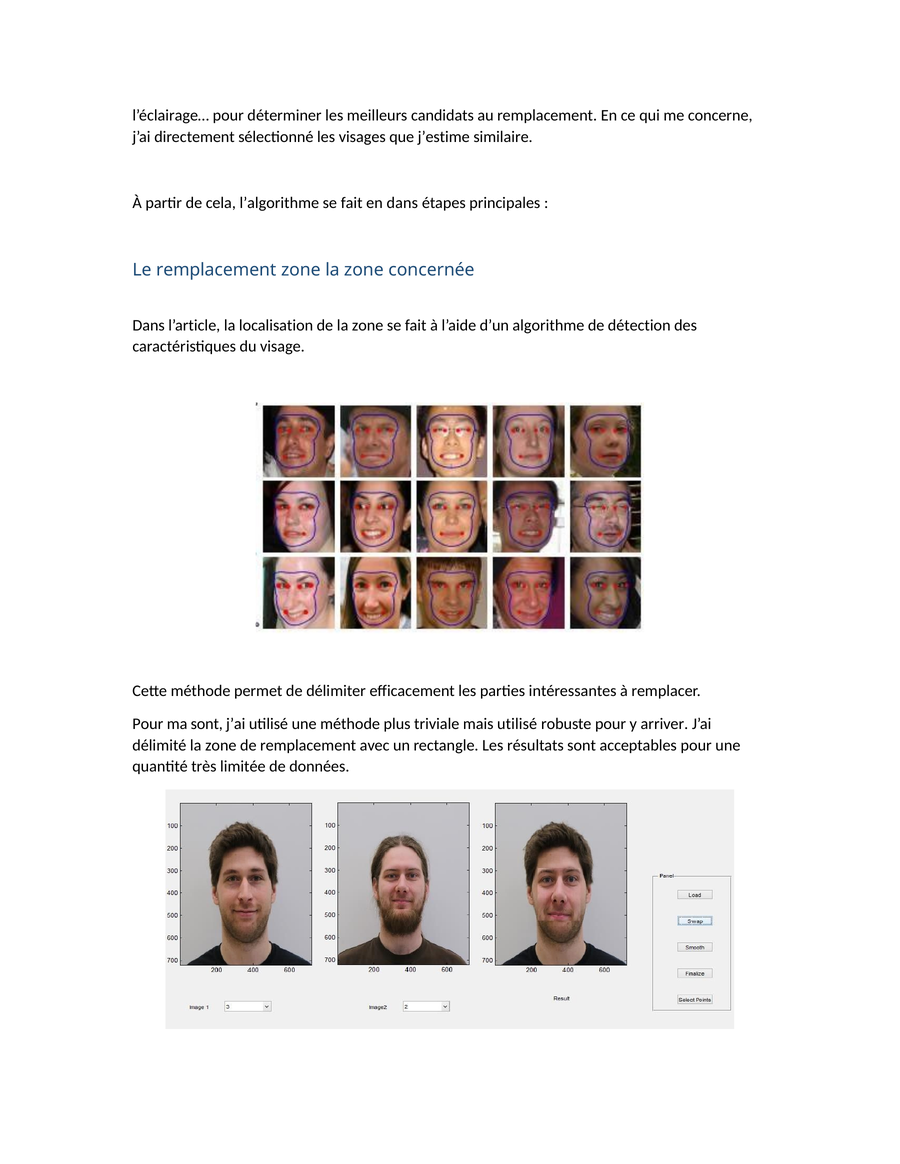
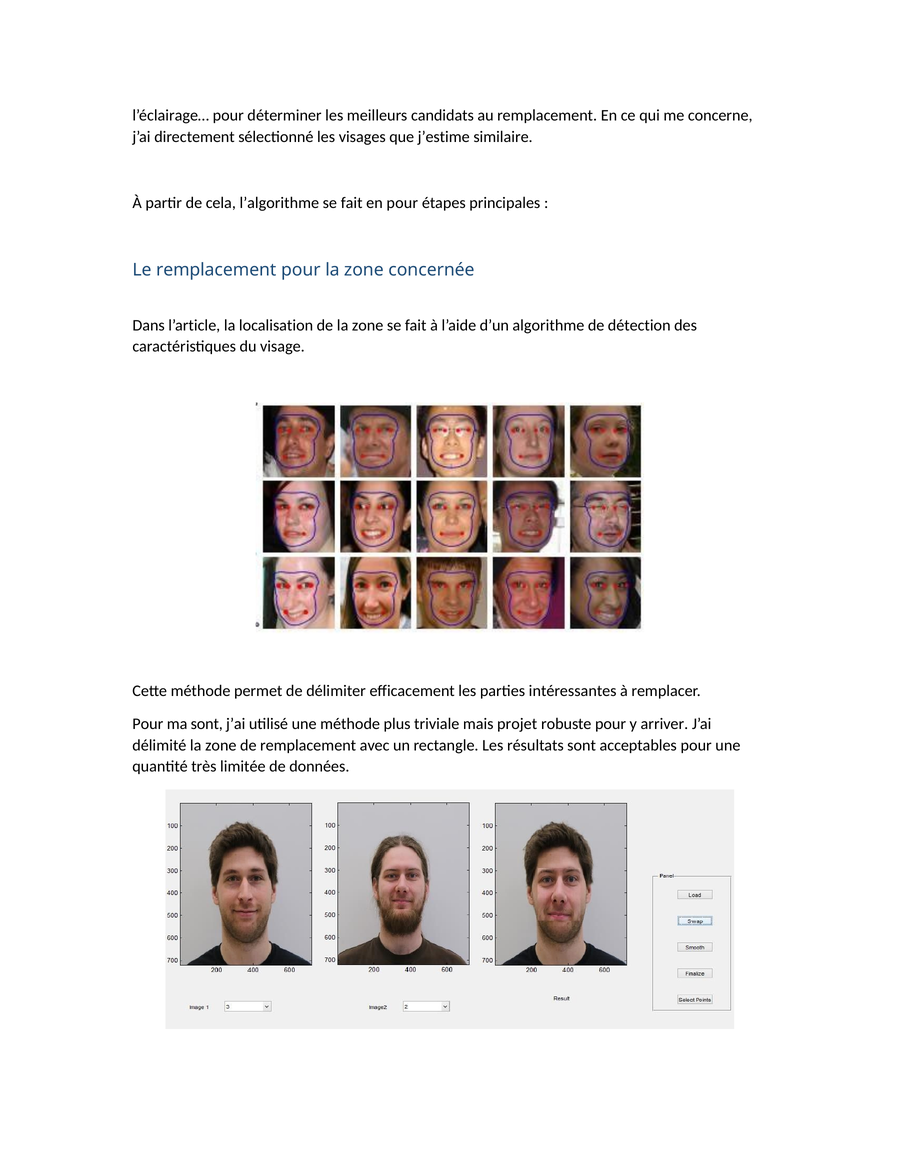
en dans: dans -> pour
remplacement zone: zone -> pour
mais utilisé: utilisé -> projet
